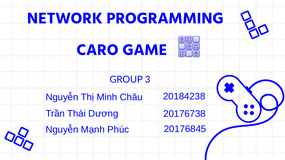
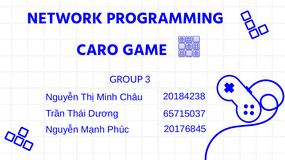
20176738: 20176738 -> 65715037
